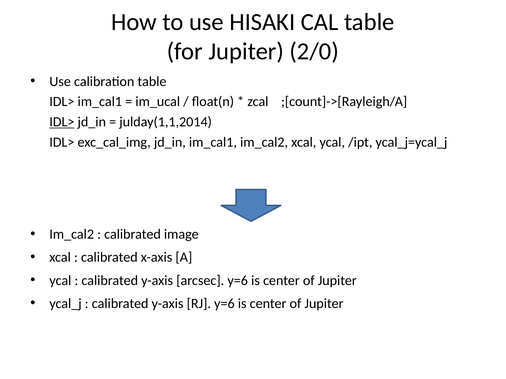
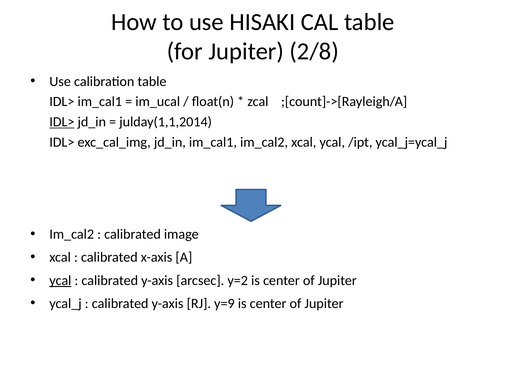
2/0: 2/0 -> 2/8
ycal at (60, 281) underline: none -> present
arcsec y=6: y=6 -> y=2
RJ y=6: y=6 -> y=9
